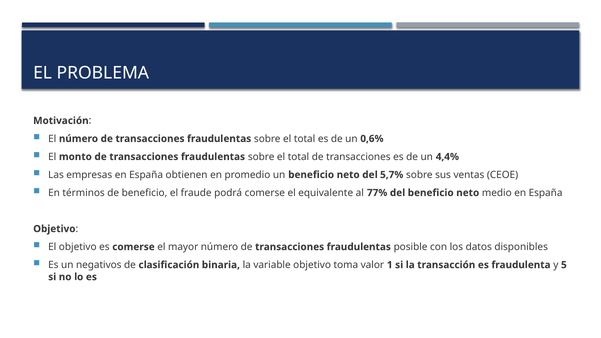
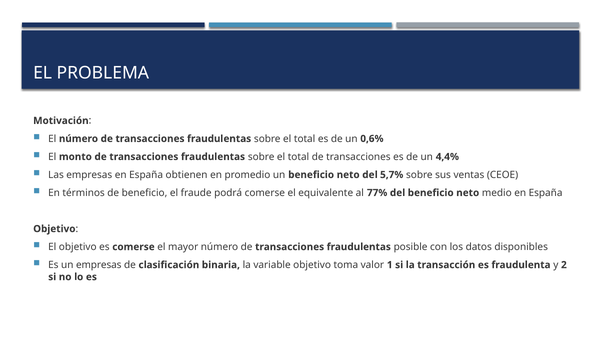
un negativos: negativos -> empresas
5: 5 -> 2
